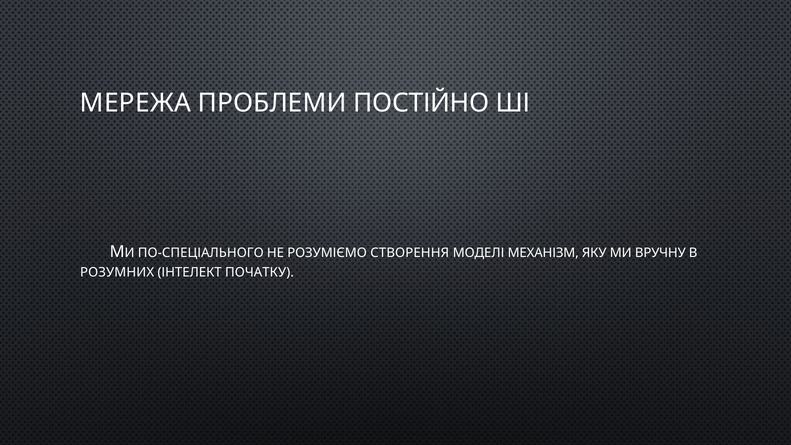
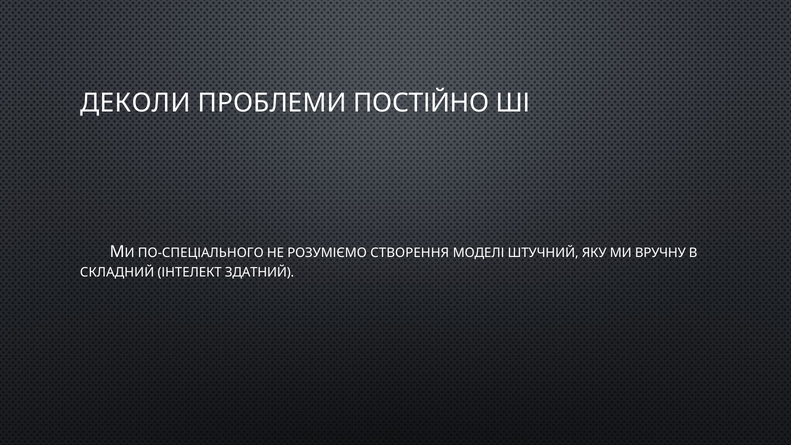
МЕРЕЖА: МЕРЕЖА -> ДЕКОЛИ
МЕХАНІЗМ: МЕХАНІЗМ -> ШТУЧНИЙ
РОЗУМНИХ: РОЗУМНИХ -> СКЛАДНИЙ
ПОЧАТКУ: ПОЧАТКУ -> ЗДАТНИЙ
